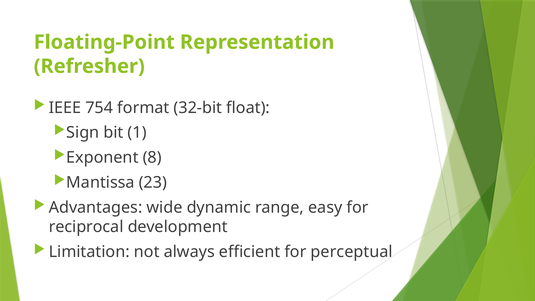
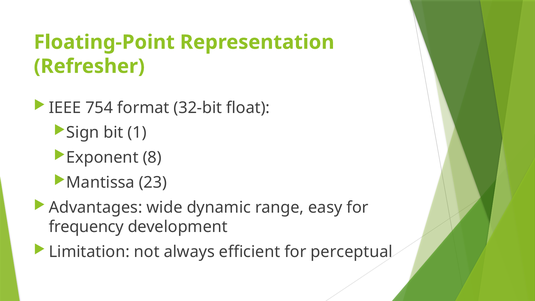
reciprocal: reciprocal -> frequency
